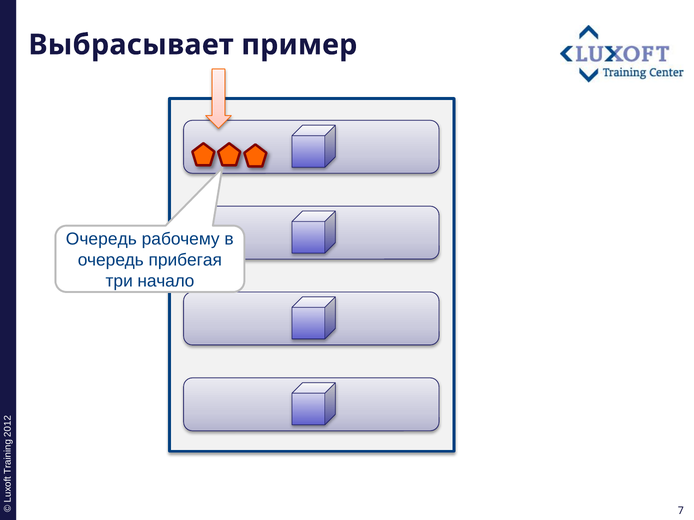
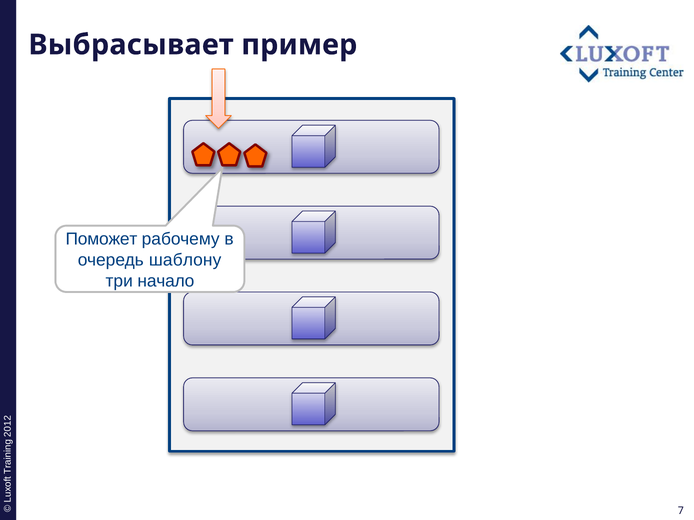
Очередь at (101, 239): Очередь -> Поможет
прибегая: прибегая -> шаблону
